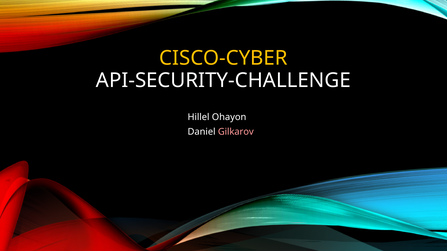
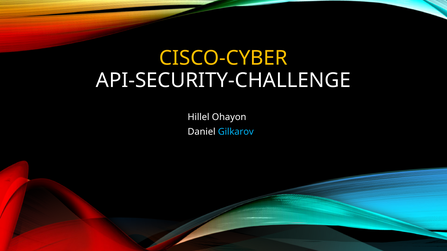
Gilkarov colour: pink -> light blue
